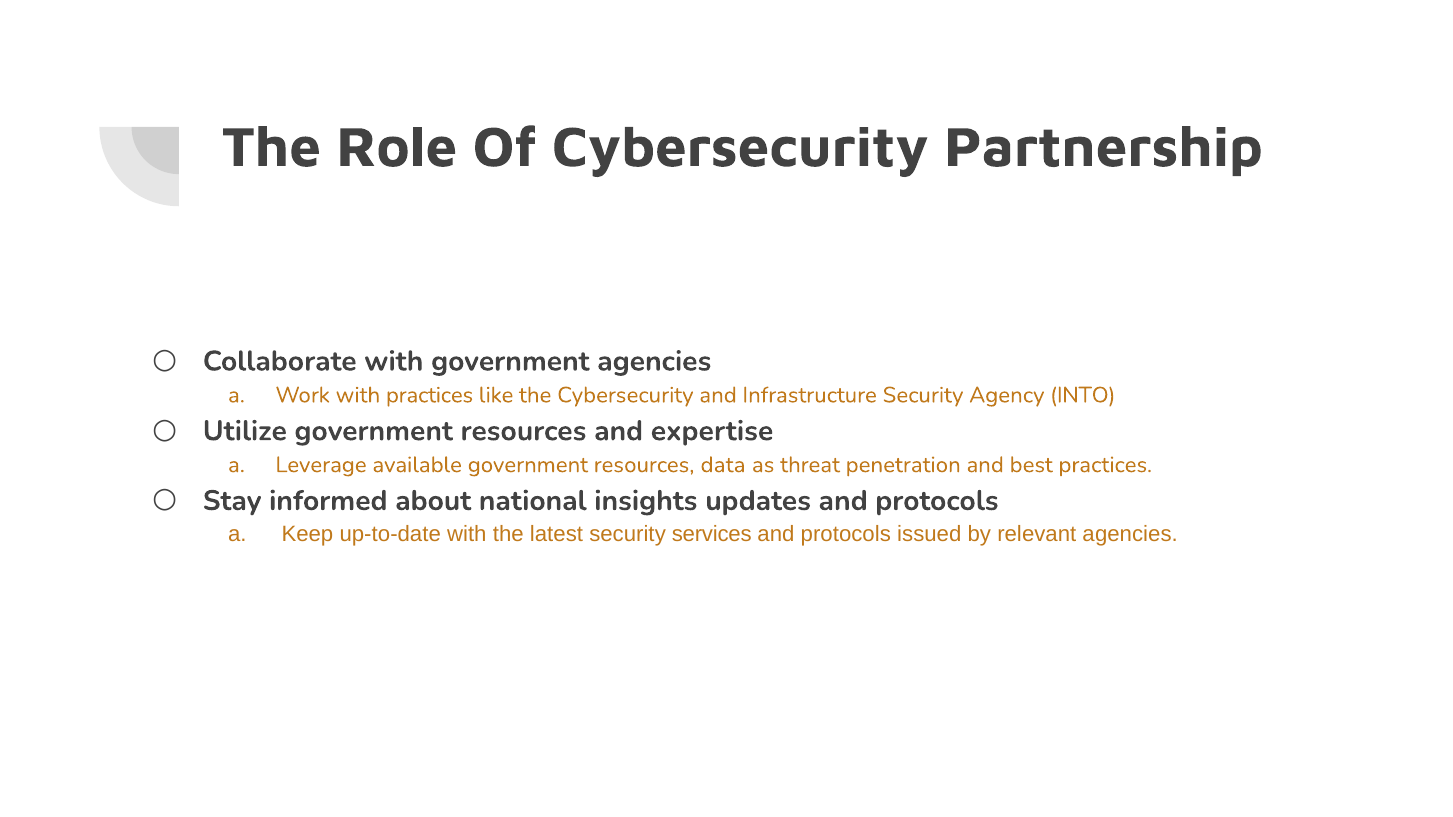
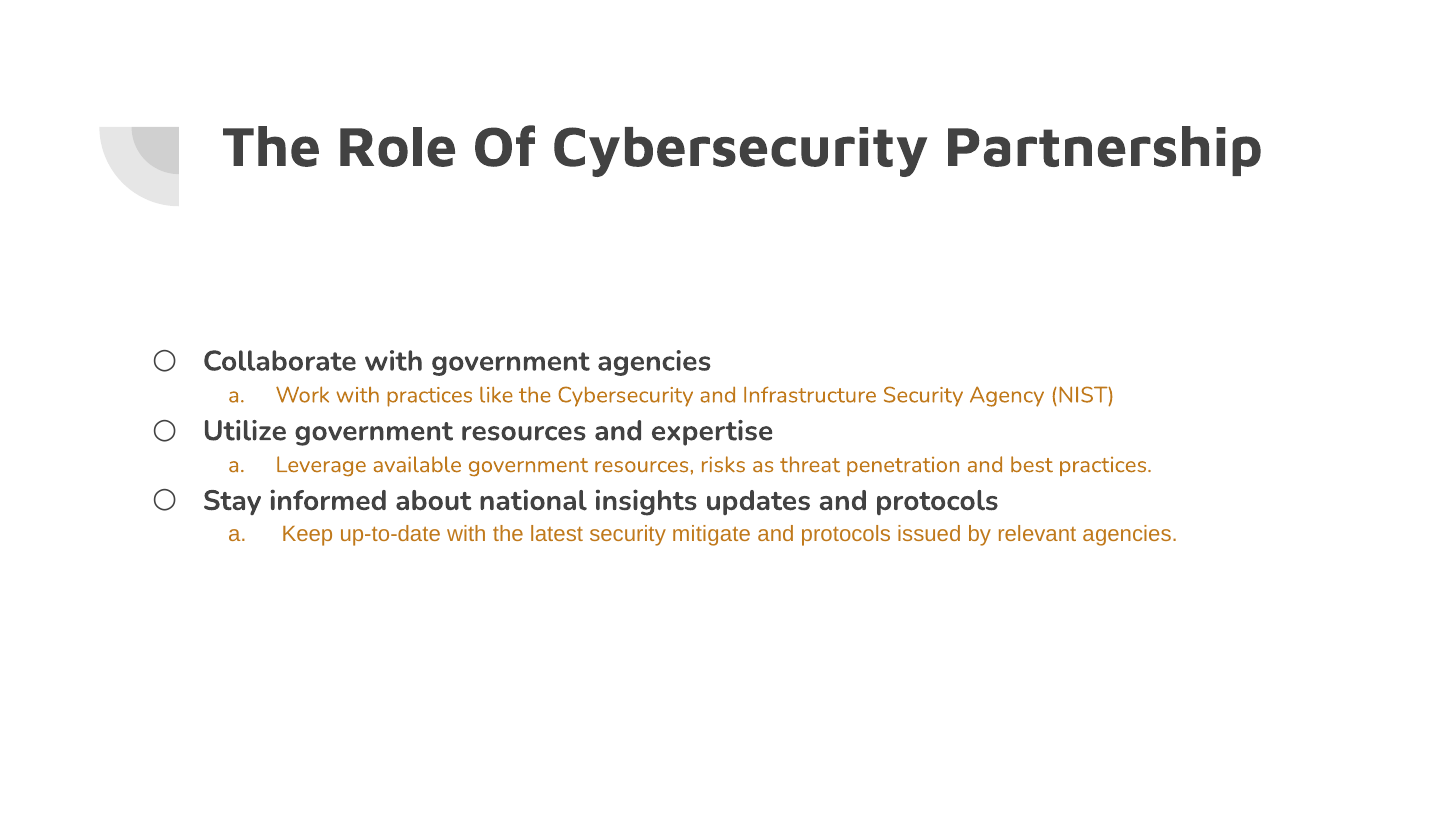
INTO: INTO -> NIST
data: data -> risks
services: services -> mitigate
